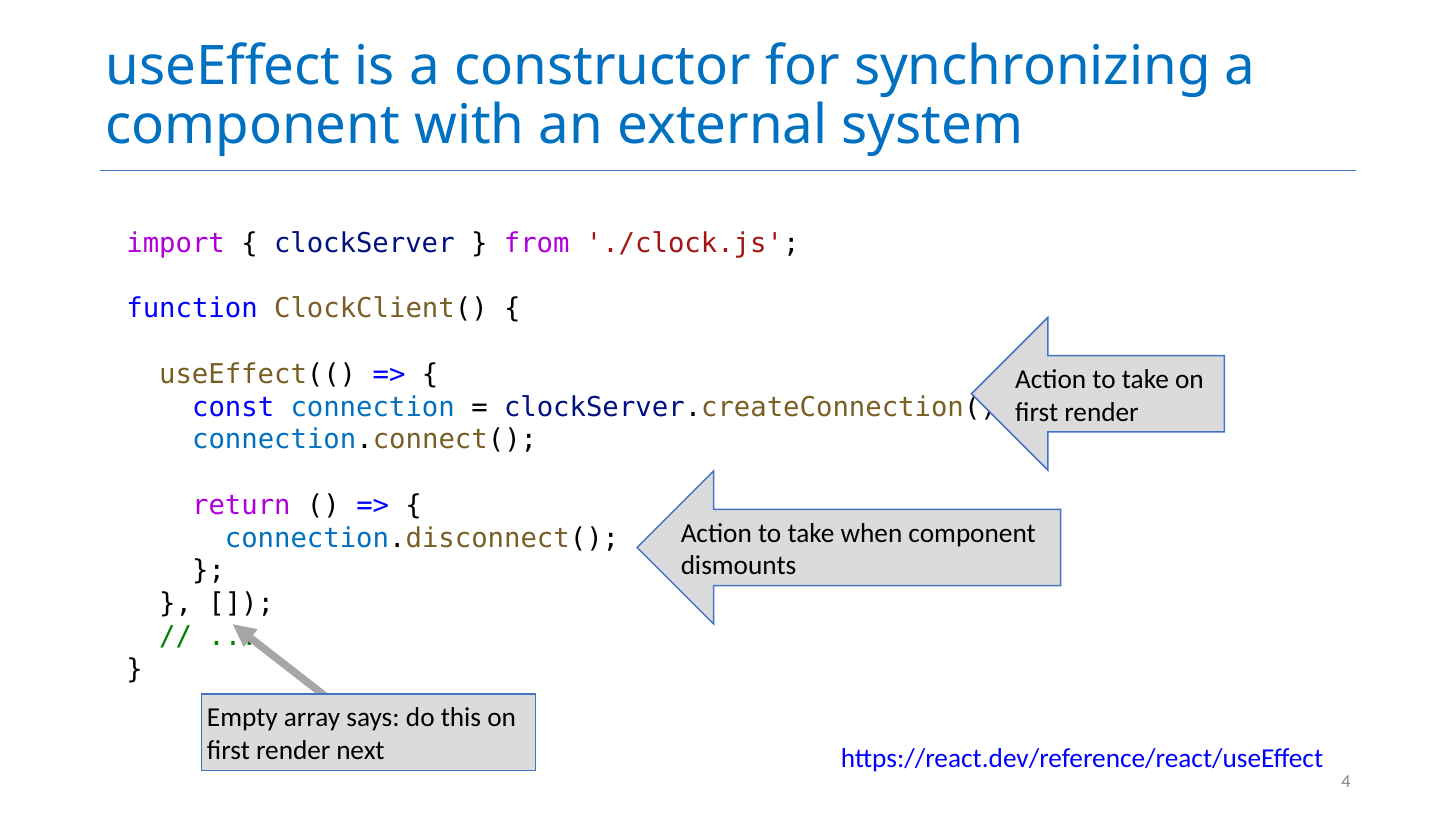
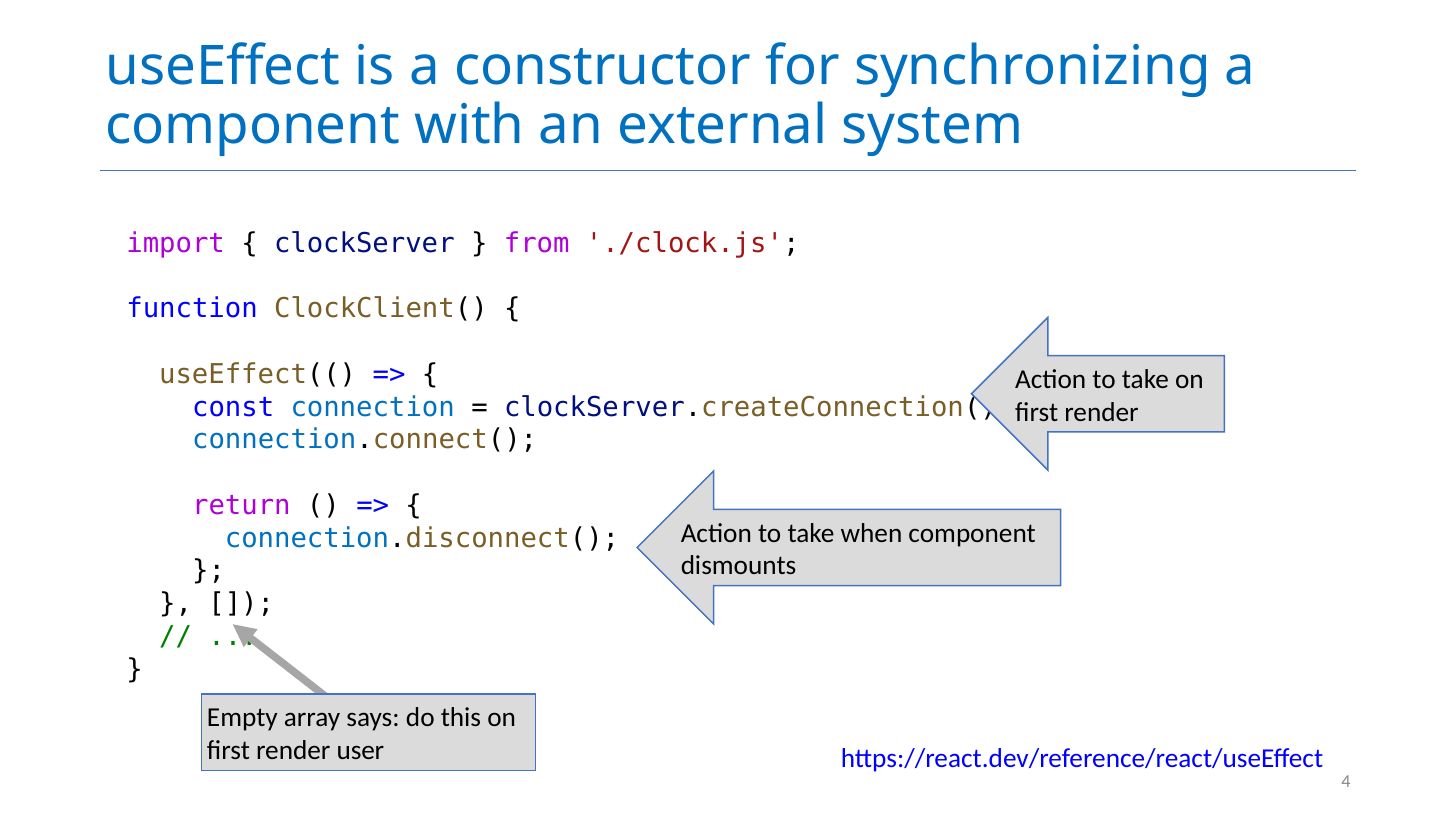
next: next -> user
